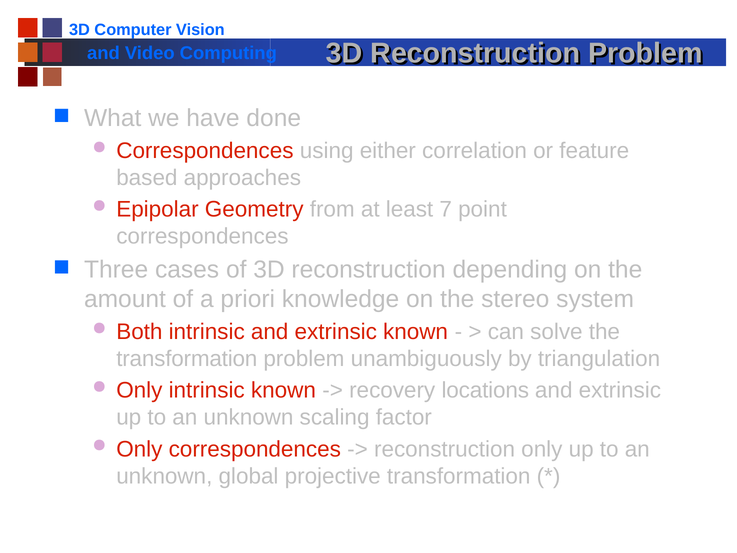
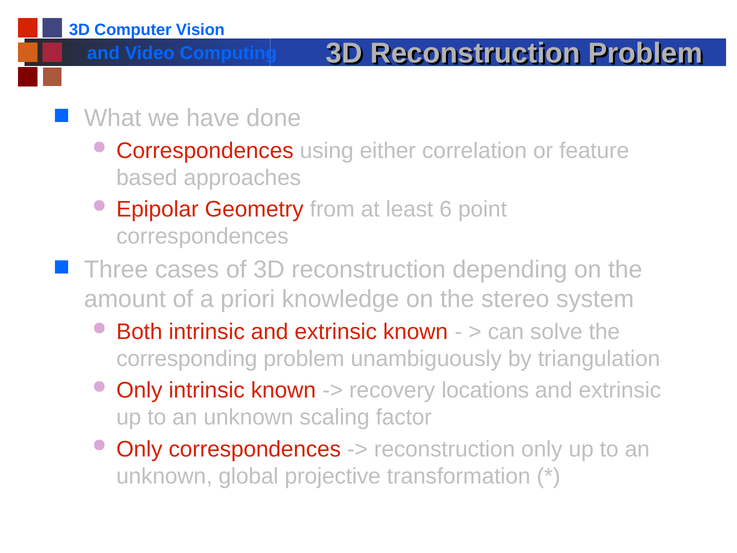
7: 7 -> 6
transformation at (187, 359): transformation -> corresponding
